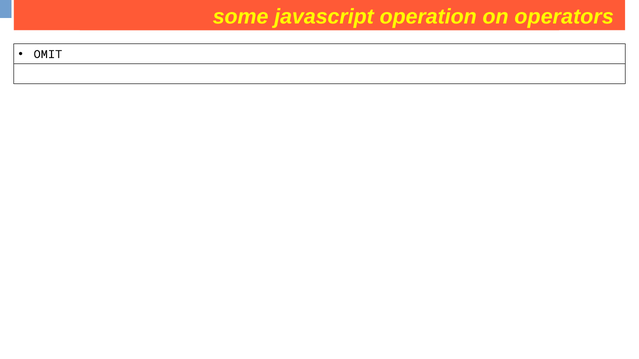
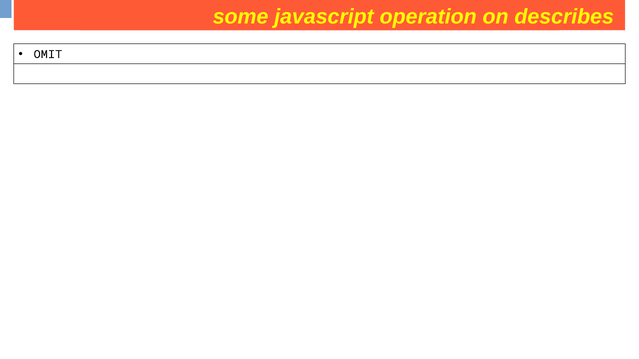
operators: operators -> describes
